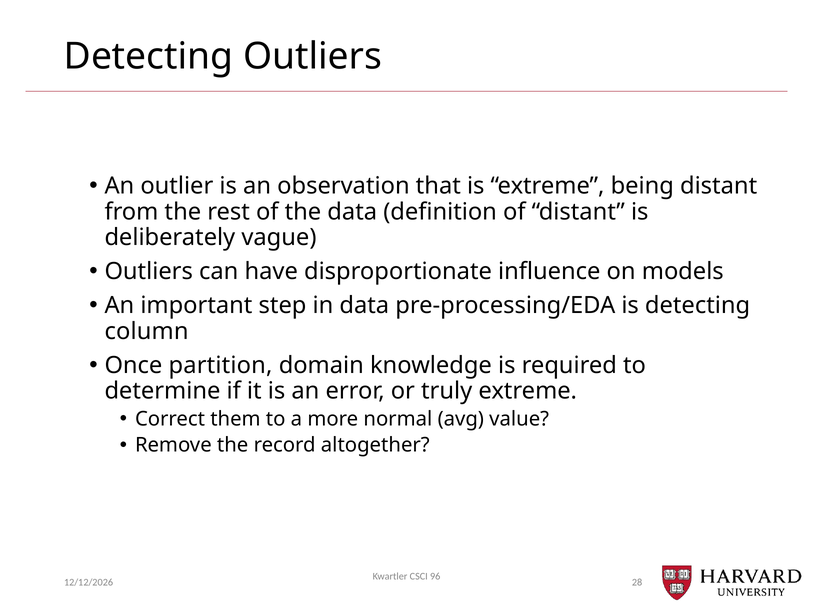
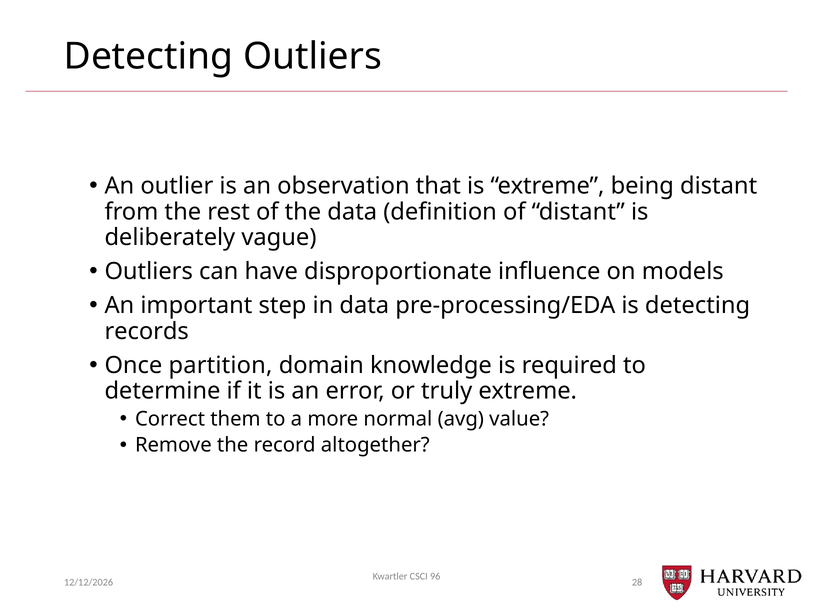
column: column -> records
